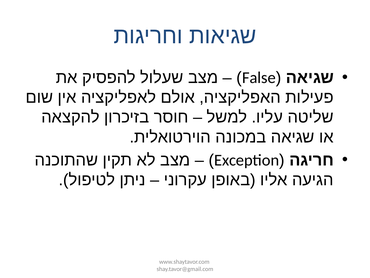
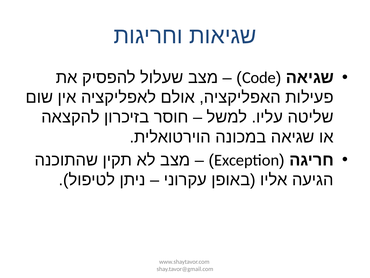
False: False -> Code
